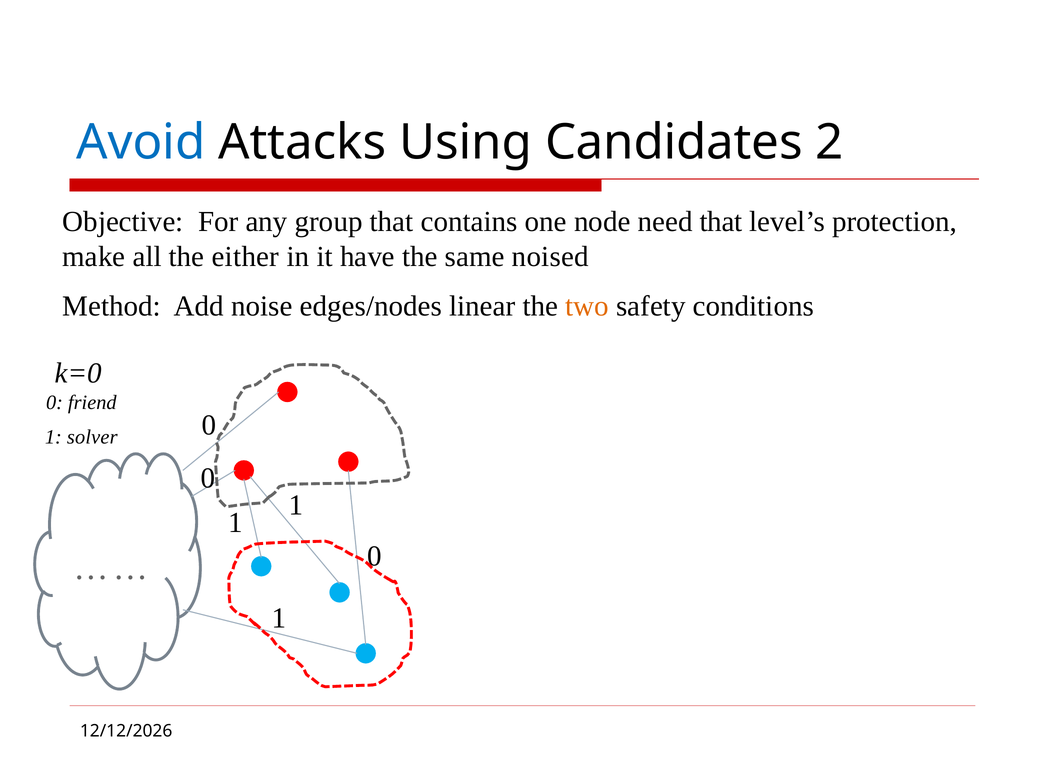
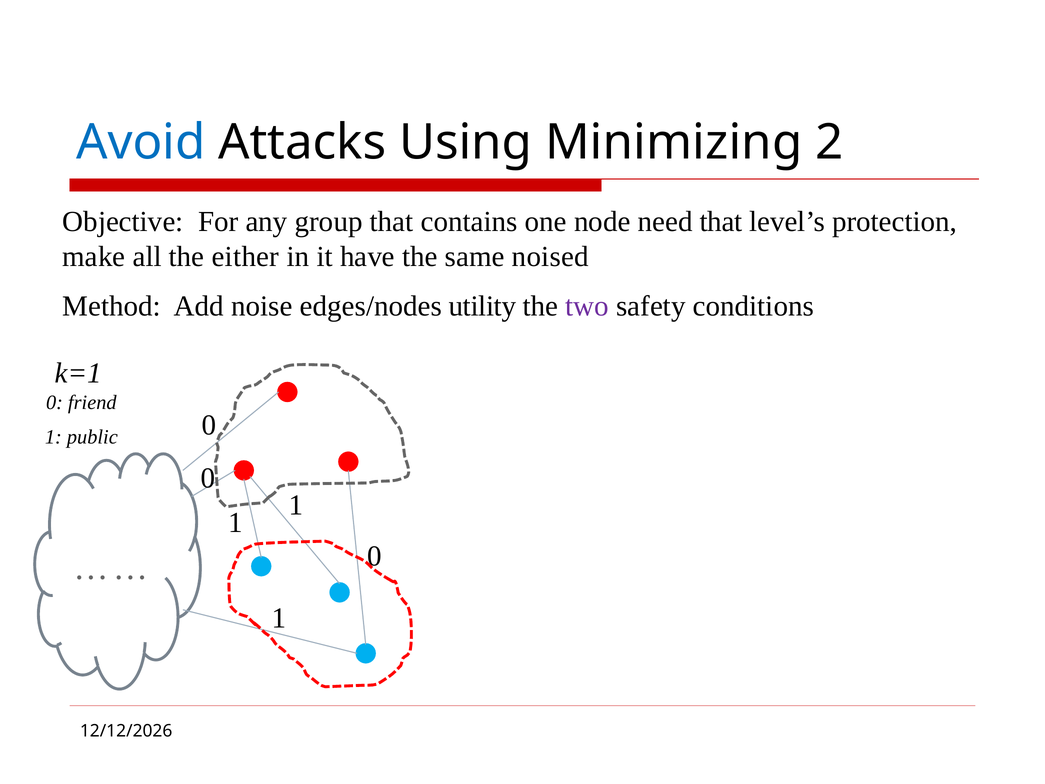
Candidates: Candidates -> Minimizing
linear: linear -> utility
two colour: orange -> purple
k=0: k=0 -> k=1
solver: solver -> public
